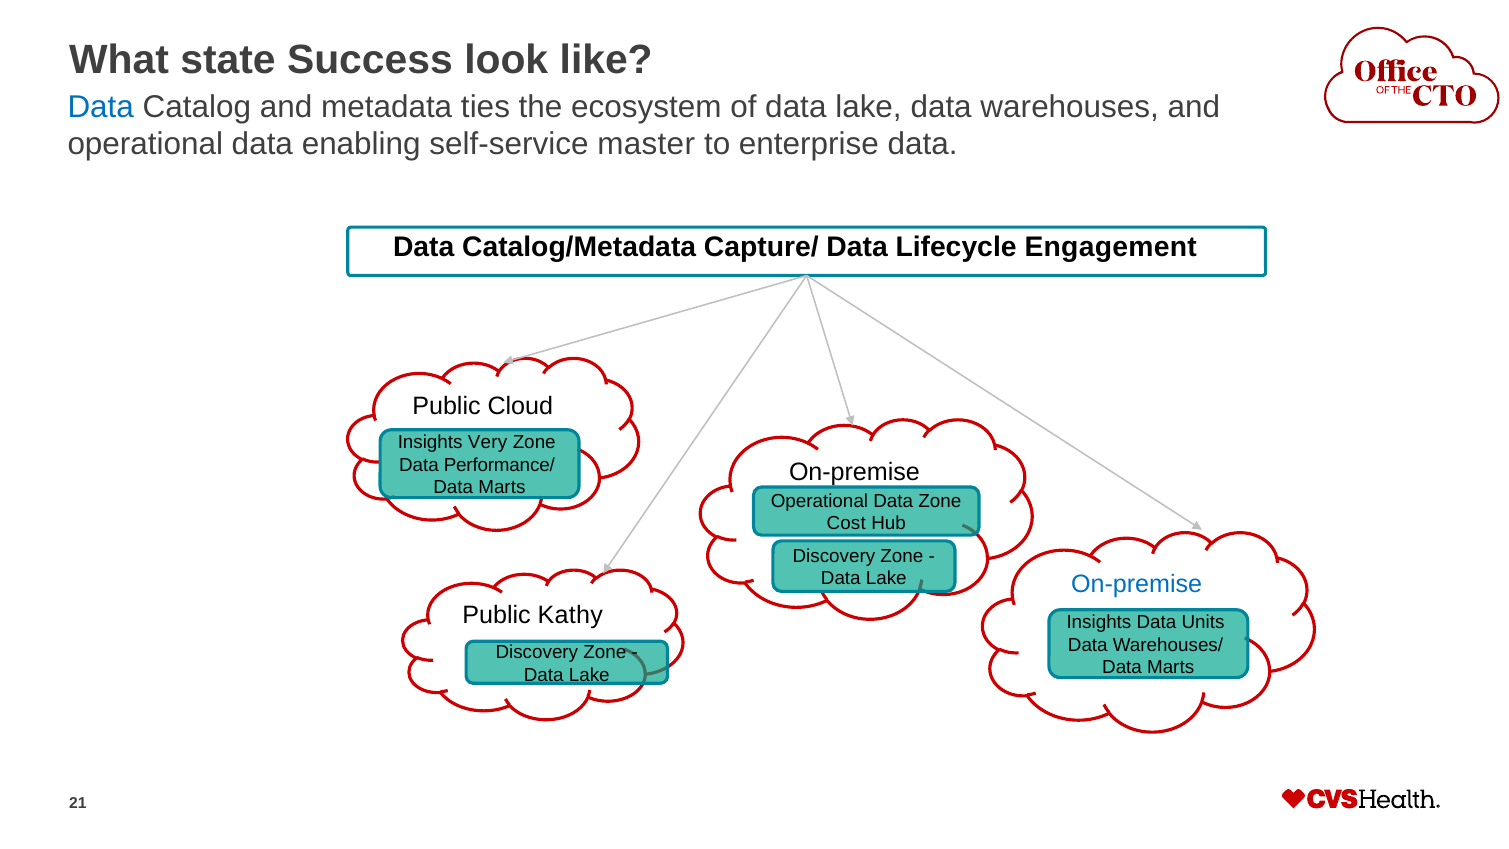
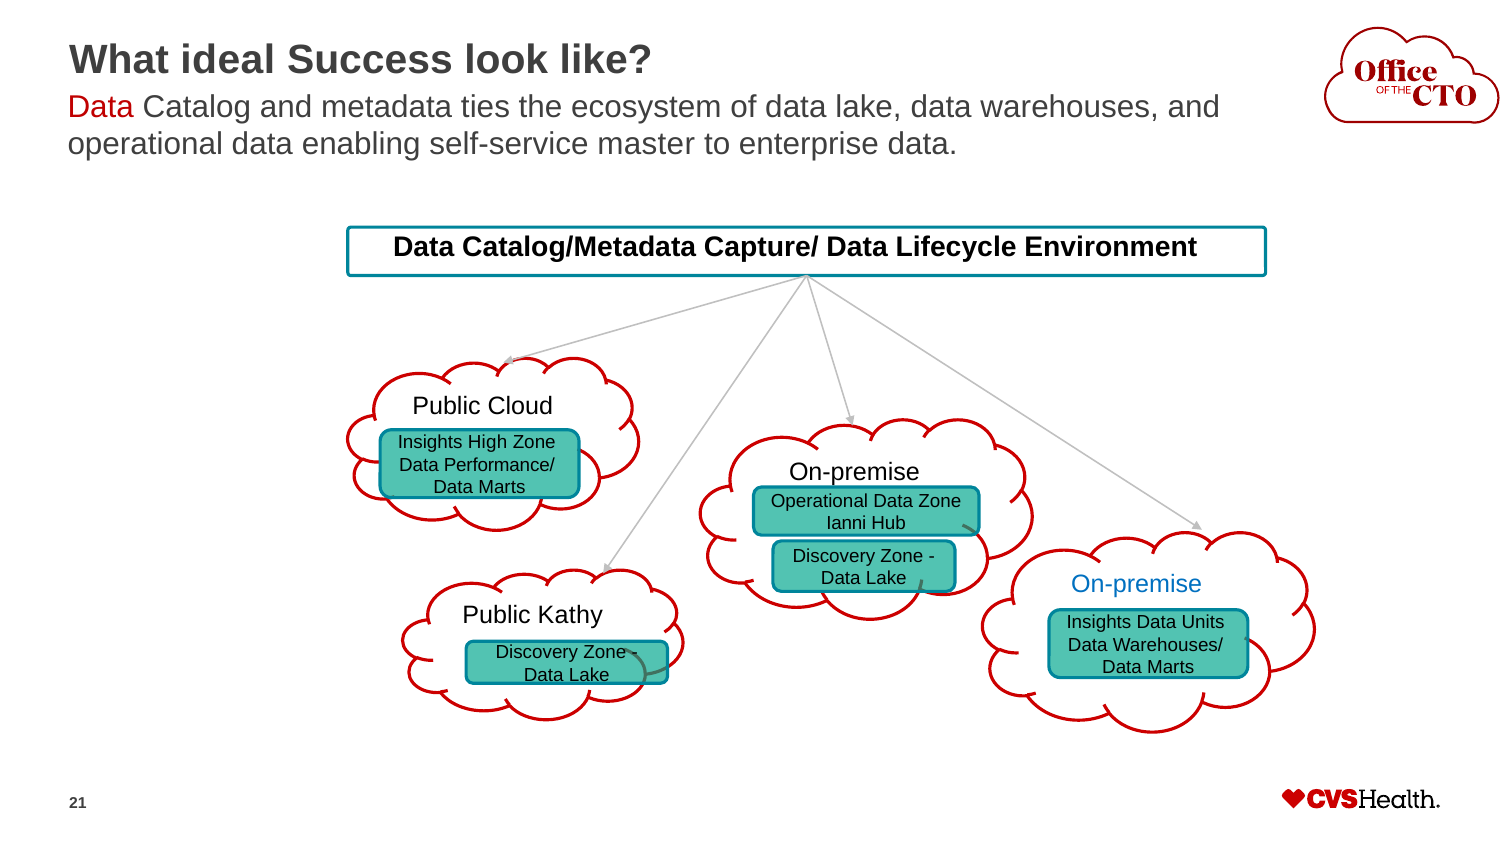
state: state -> ideal
Data at (101, 107) colour: blue -> red
Engagement: Engagement -> Environment
Very: Very -> High
Cost: Cost -> Ianni
